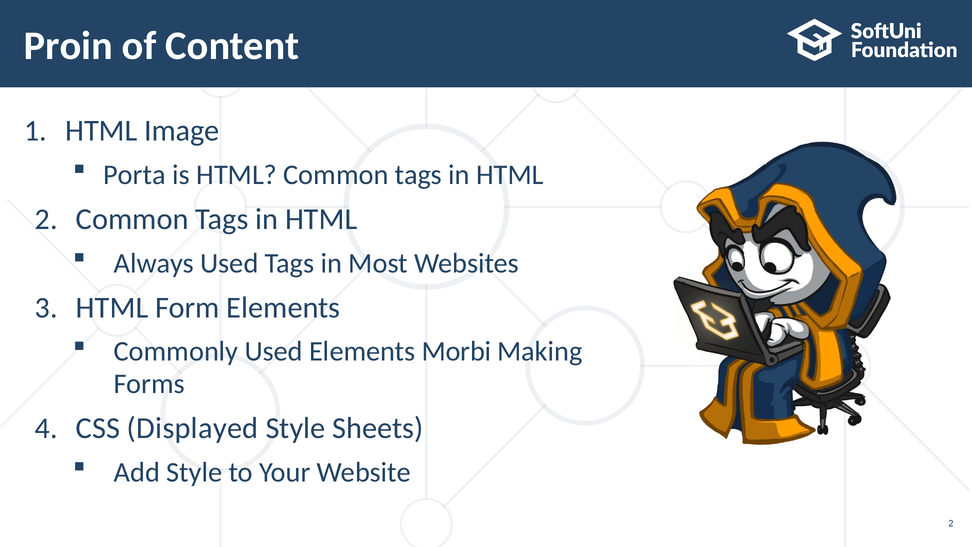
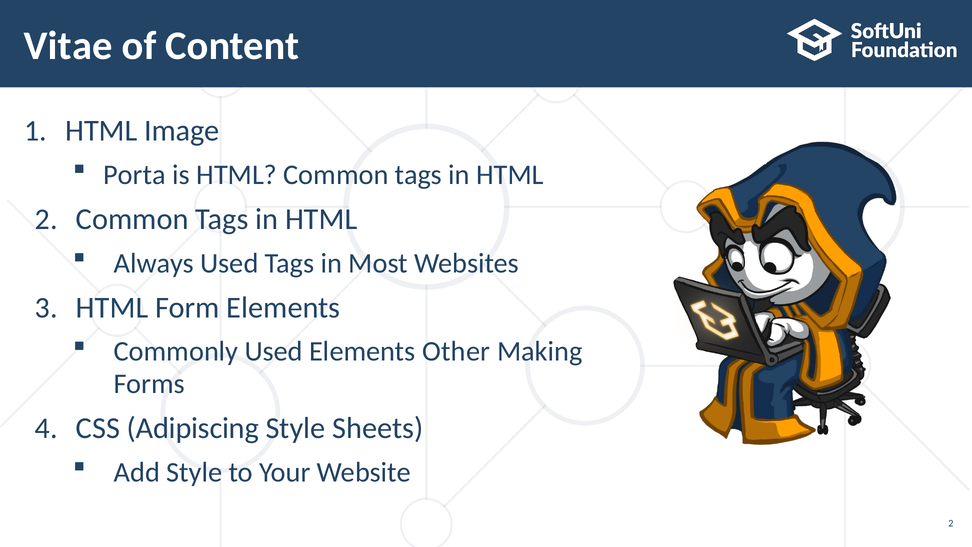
Proin: Proin -> Vitae
Morbi: Morbi -> Other
Displayed: Displayed -> Adipiscing
